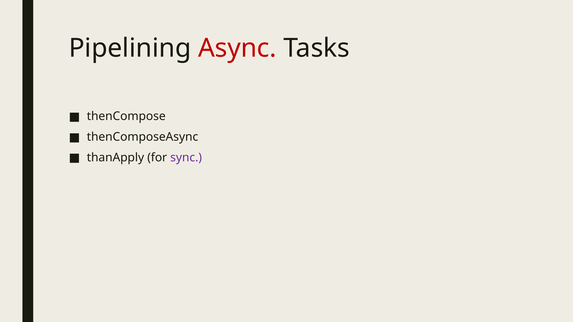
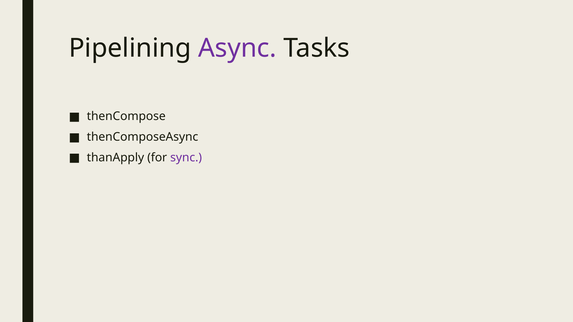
Async colour: red -> purple
